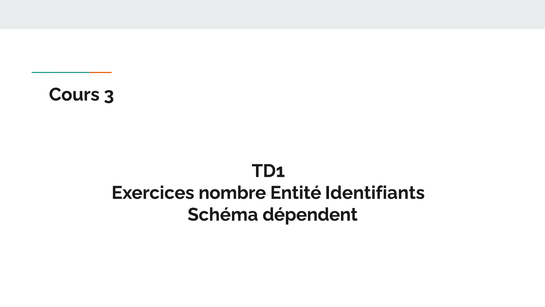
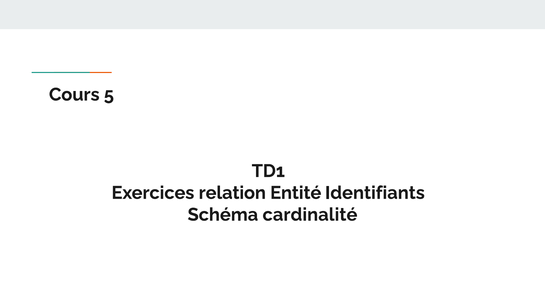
3: 3 -> 5
nombre: nombre -> relation
dépendent: dépendent -> cardinalité
